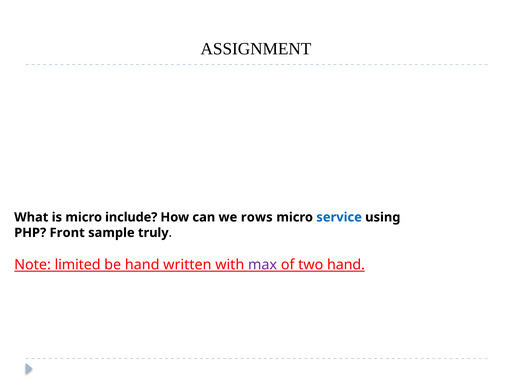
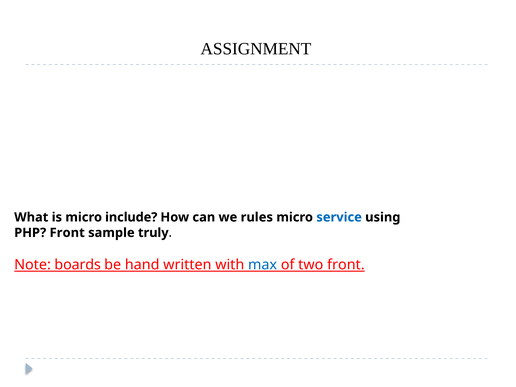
rows: rows -> rules
limited: limited -> boards
max colour: purple -> blue
two hand: hand -> front
